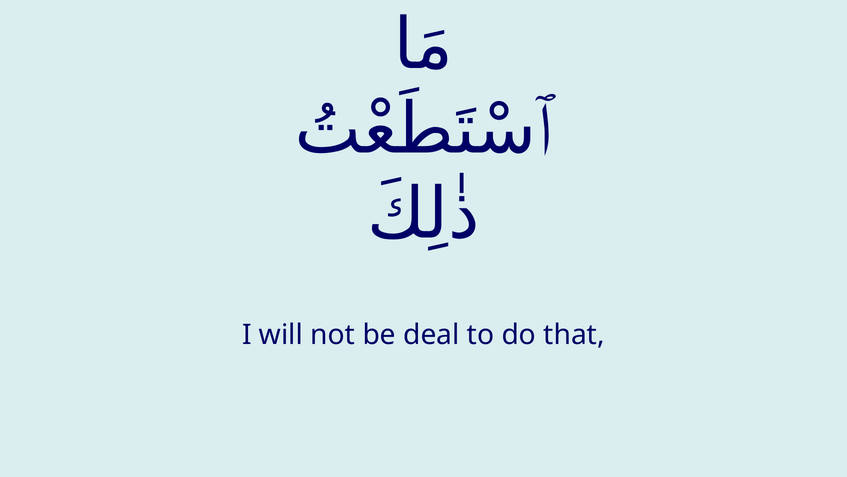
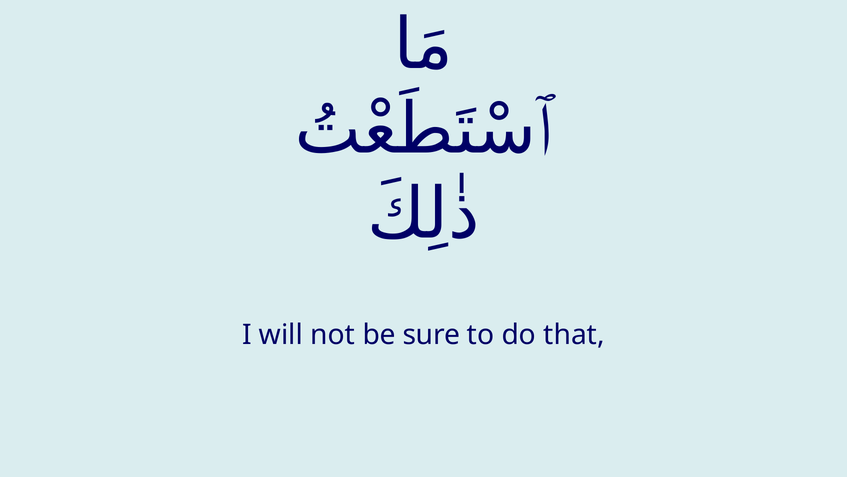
deal: deal -> sure
